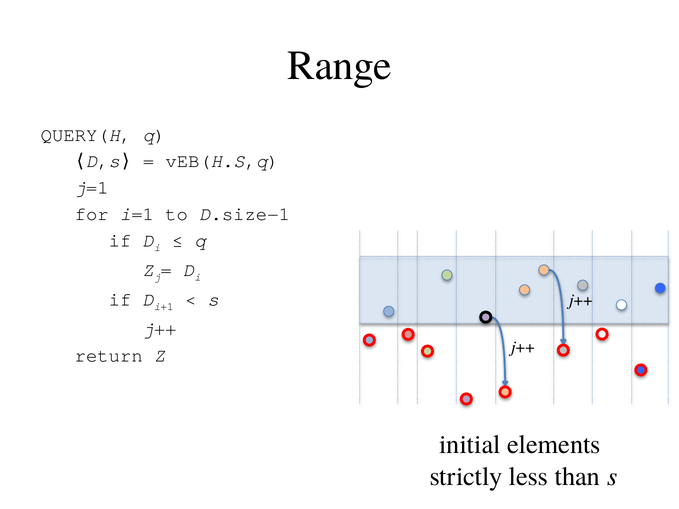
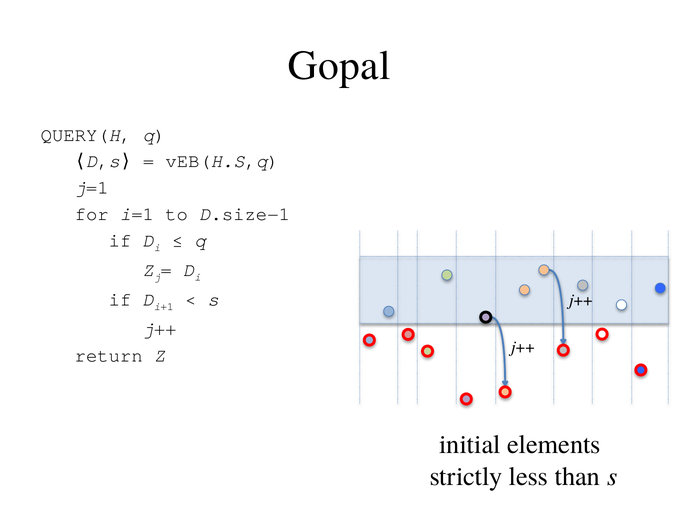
Range: Range -> Gopal
